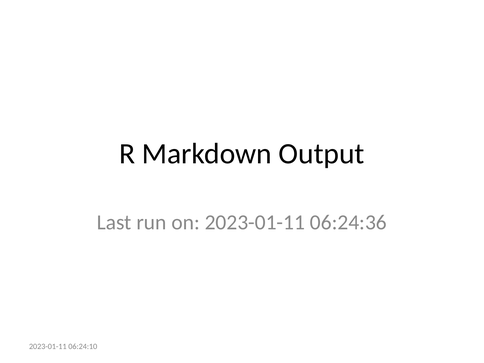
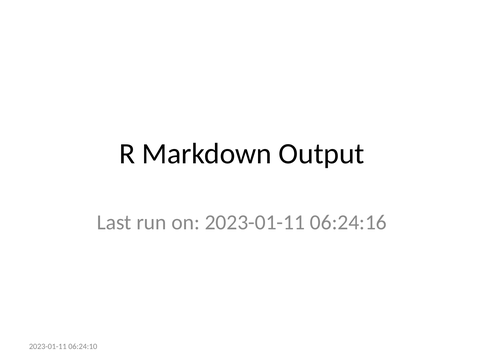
06:24:36: 06:24:36 -> 06:24:16
